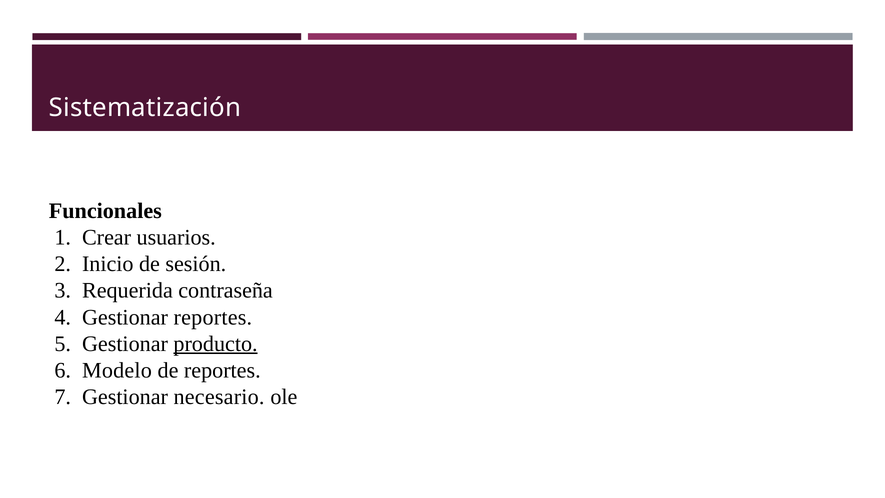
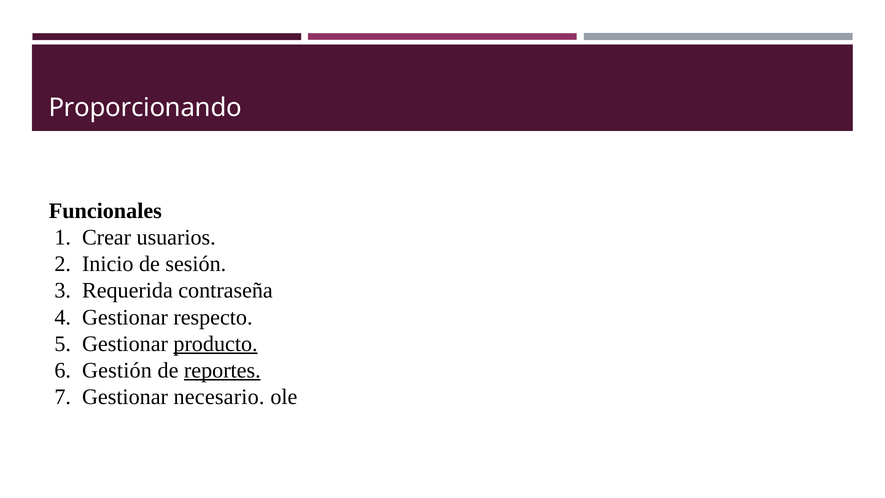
Sistematización: Sistematización -> Proporcionando
Gestionar reportes: reportes -> respecto
Modelo: Modelo -> Gestión
reportes at (222, 370) underline: none -> present
